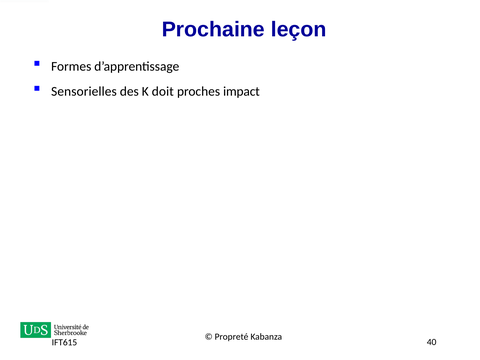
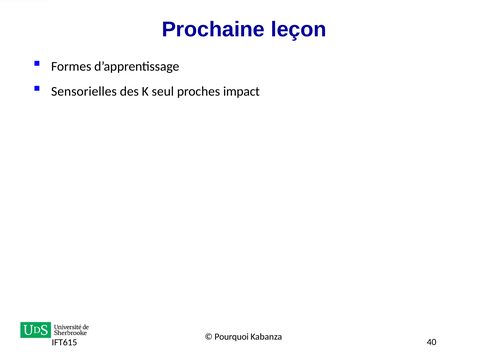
doit: doit -> seul
Propreté: Propreté -> Pourquoi
